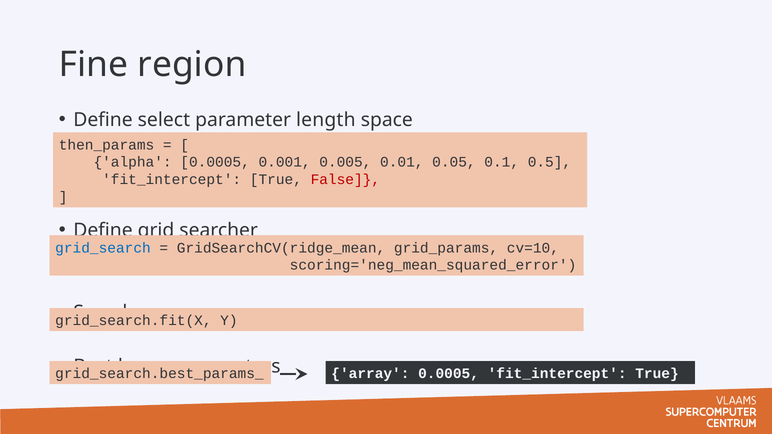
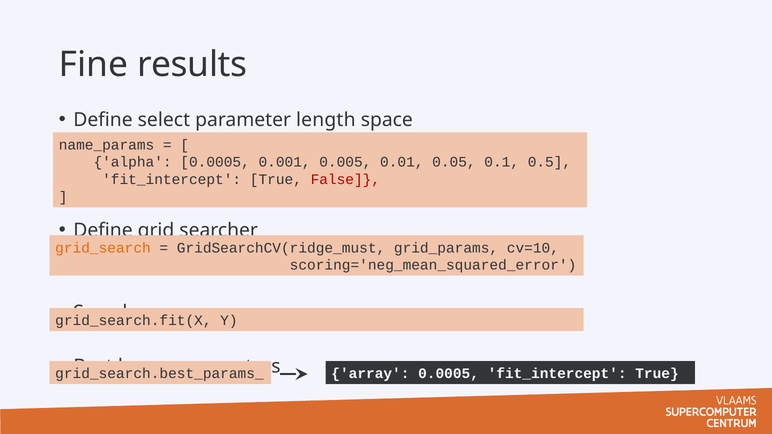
region: region -> results
then_params: then_params -> name_params
grid_search colour: blue -> orange
GridSearchCV(ridge_mean: GridSearchCV(ridge_mean -> GridSearchCV(ridge_must
